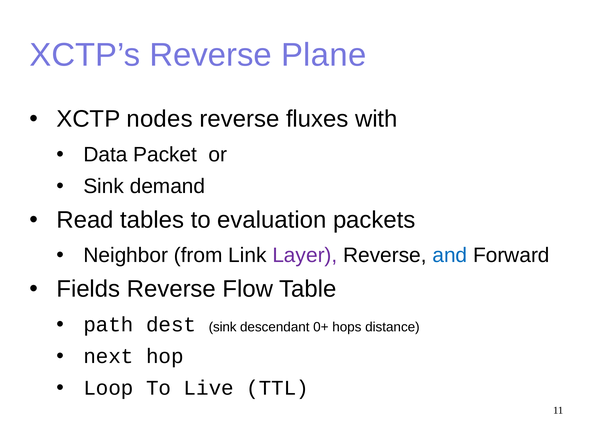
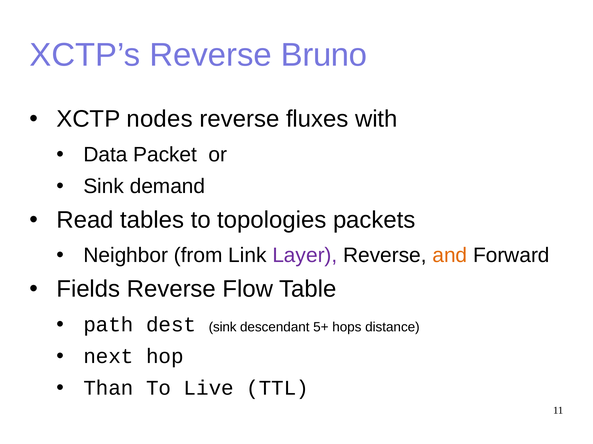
Plane: Plane -> Bruno
evaluation: evaluation -> topologies
and colour: blue -> orange
0+: 0+ -> 5+
Loop: Loop -> Than
